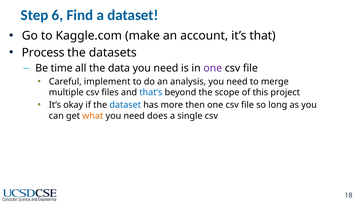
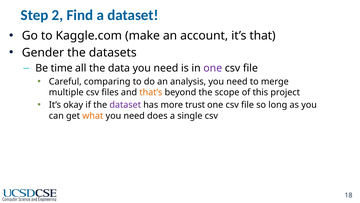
6: 6 -> 2
Process: Process -> Gender
implement: implement -> comparing
that’s colour: blue -> orange
dataset at (125, 105) colour: blue -> purple
then: then -> trust
